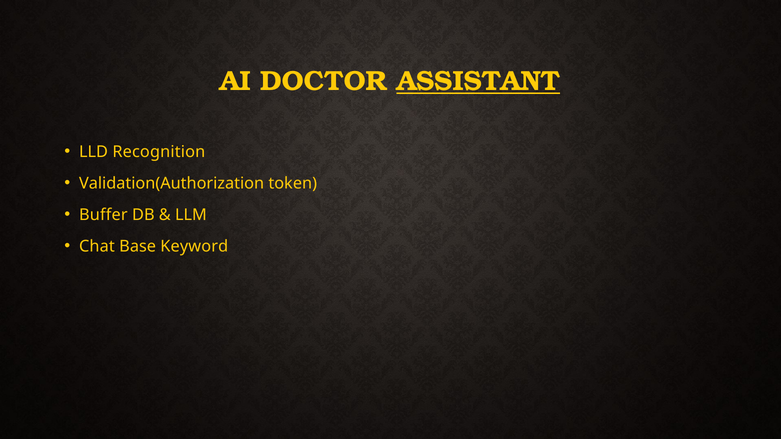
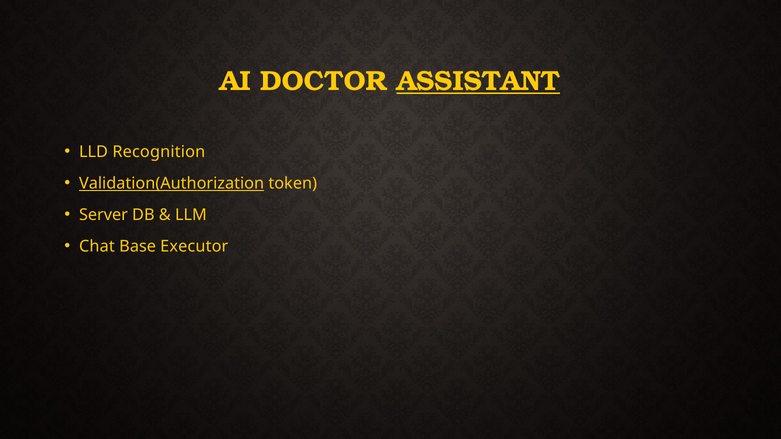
Validation(Authorization underline: none -> present
Buffer: Buffer -> Server
Keyword: Keyword -> Executor
